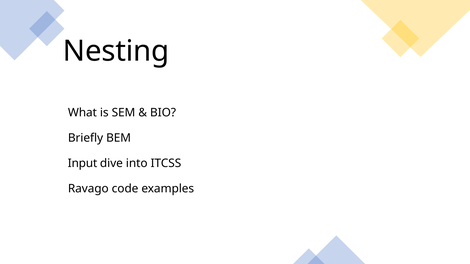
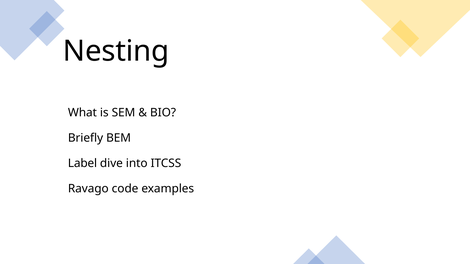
Input: Input -> Label
